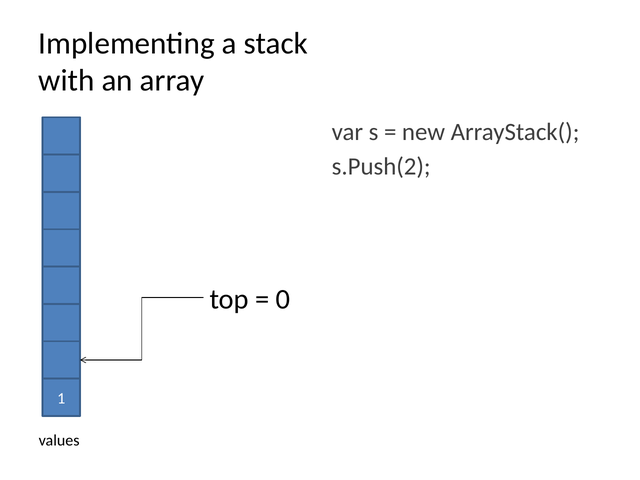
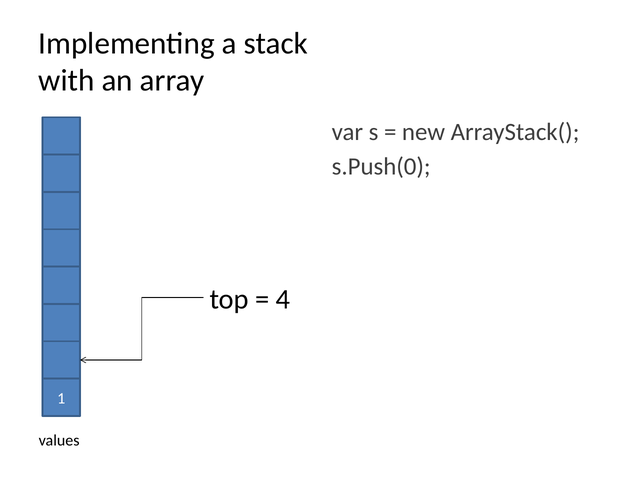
s.Push(2: s.Push(2 -> s.Push(0
0: 0 -> 4
